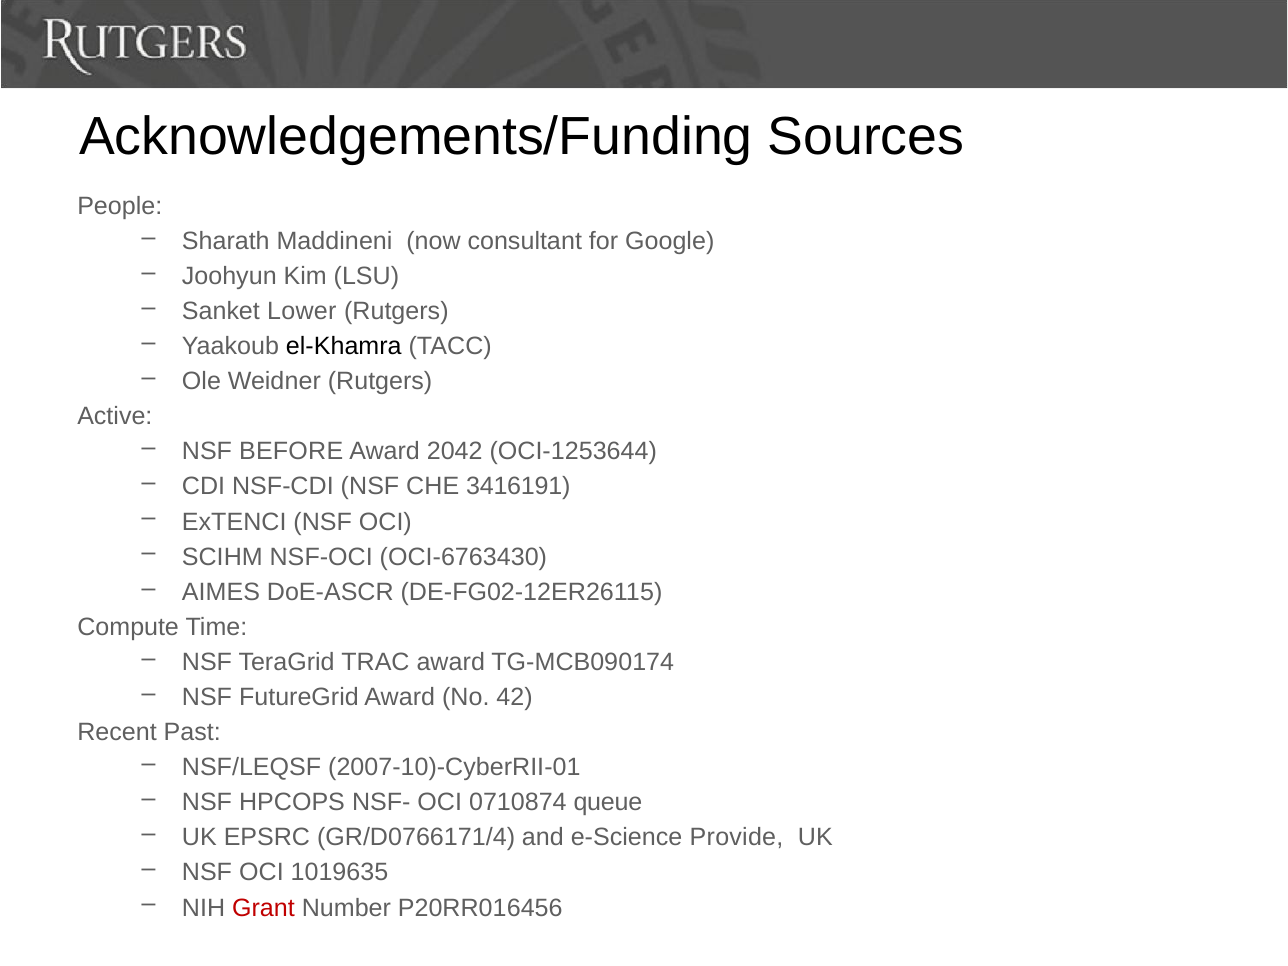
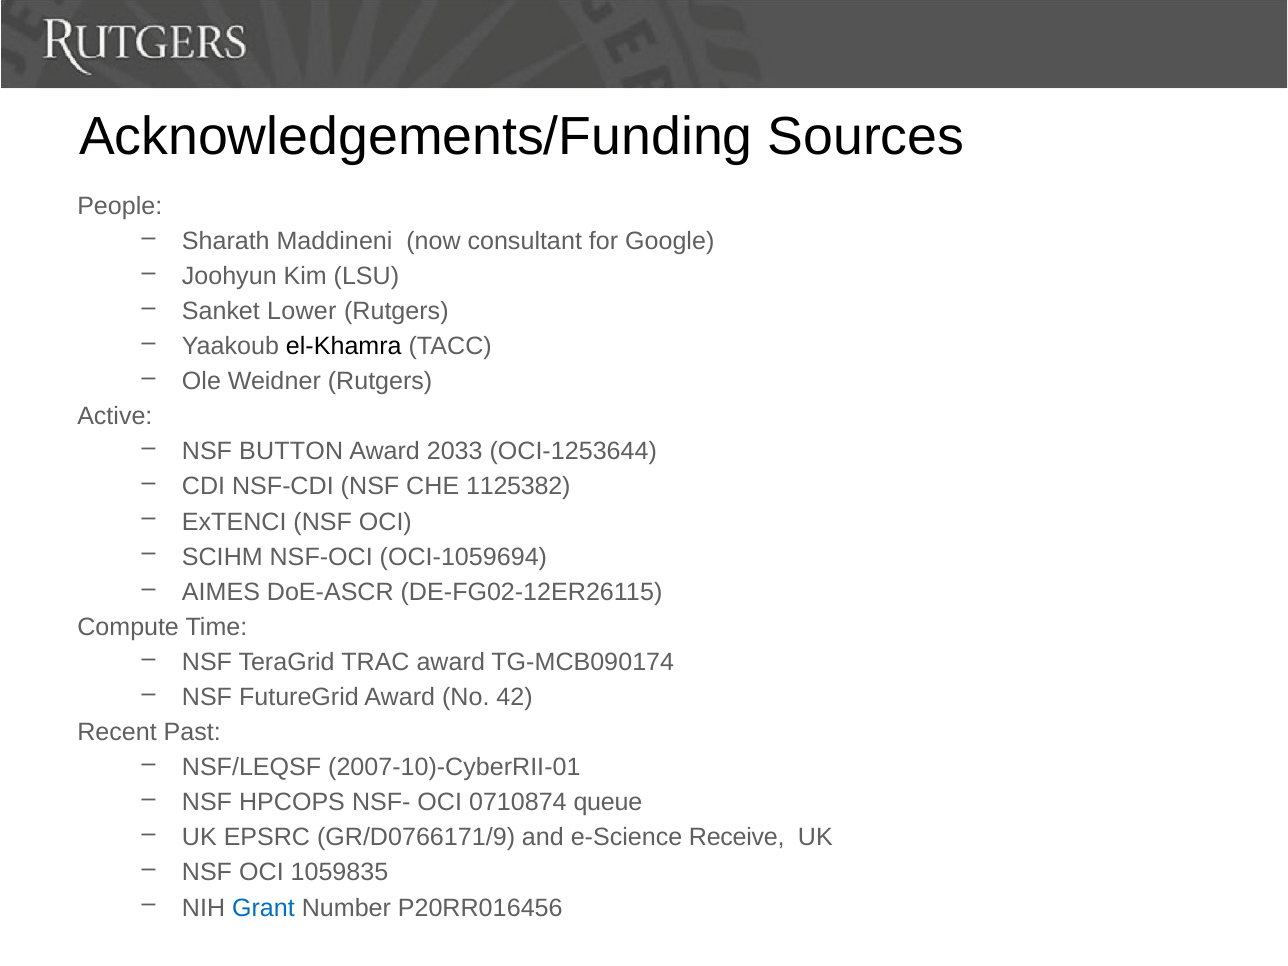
BEFORE: BEFORE -> BUTTON
2042: 2042 -> 2033
3416191: 3416191 -> 1125382
OCI-6763430: OCI-6763430 -> OCI-1059694
GR/D0766171/4: GR/D0766171/4 -> GR/D0766171/9
Provide: Provide -> Receive
1019635: 1019635 -> 1059835
Grant colour: red -> blue
